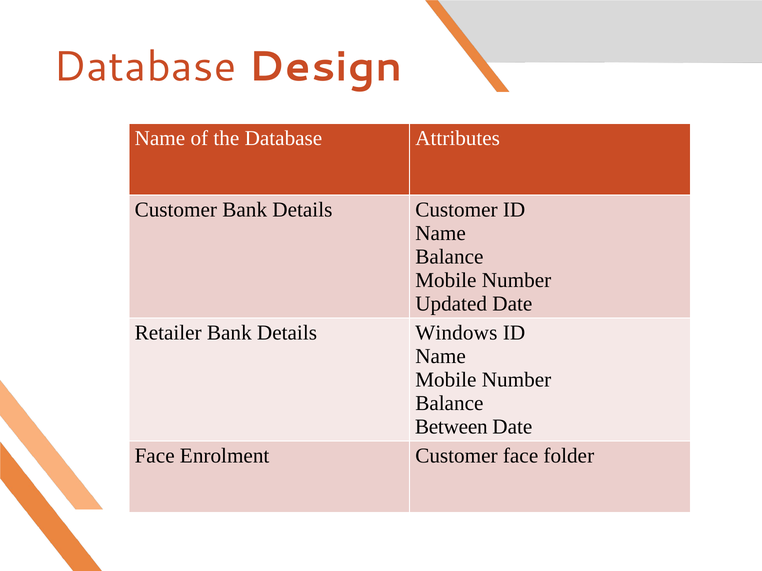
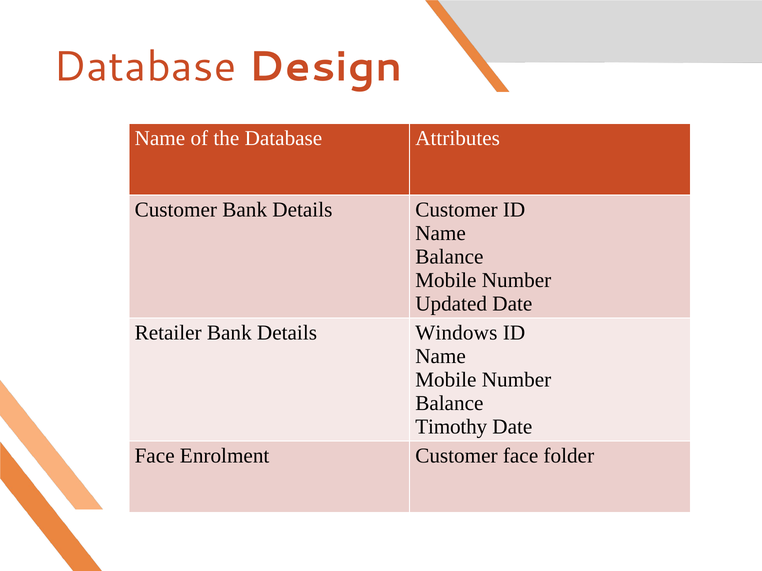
Between: Between -> Timothy
